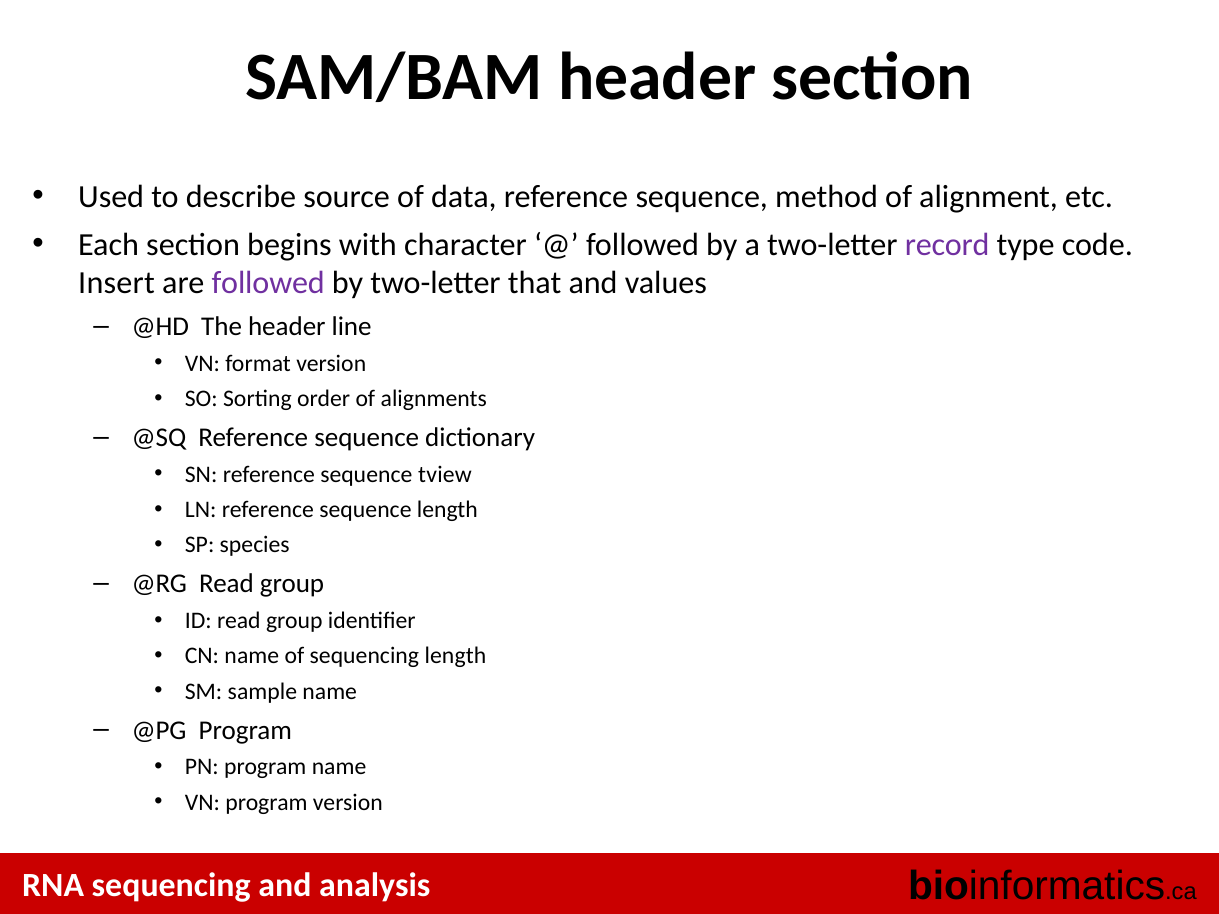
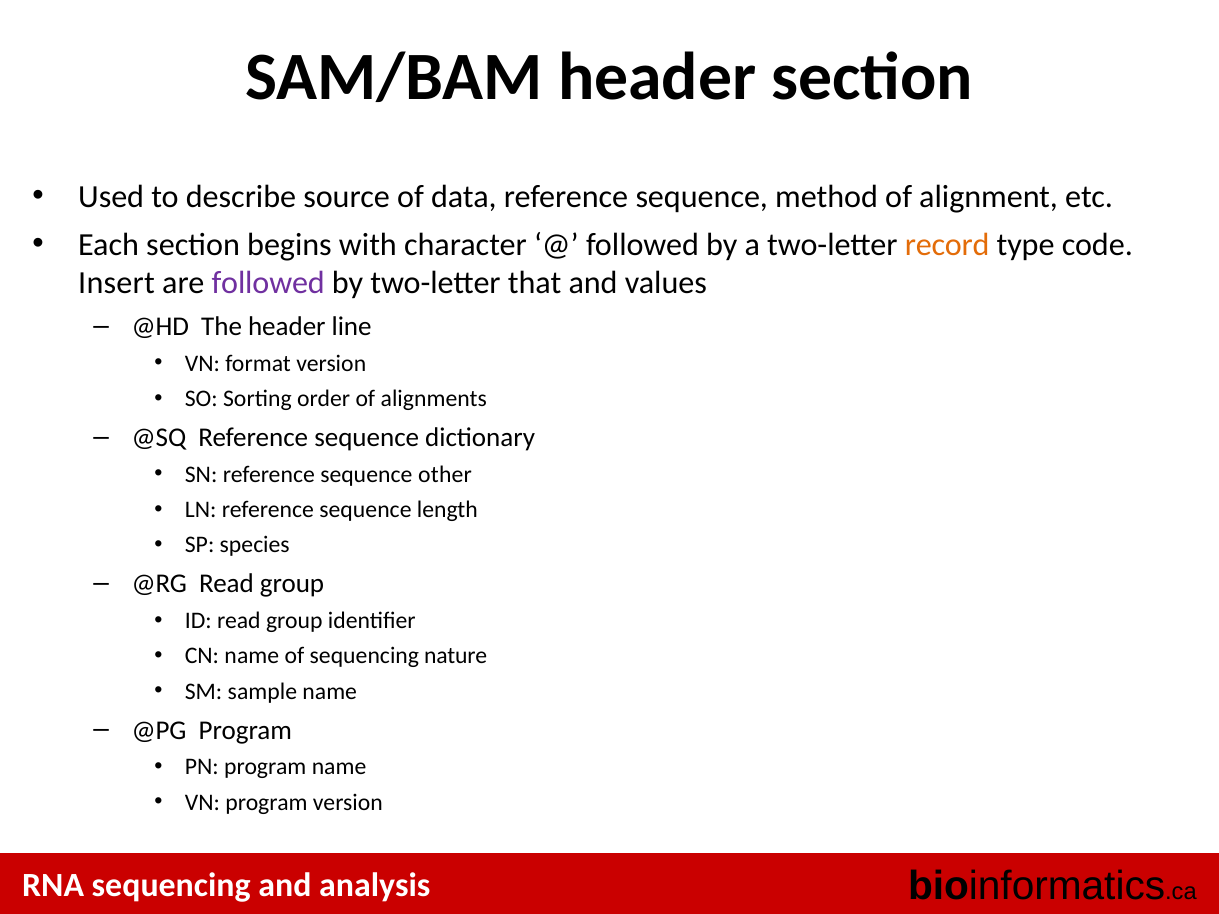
record colour: purple -> orange
tview: tview -> other
sequencing length: length -> nature
